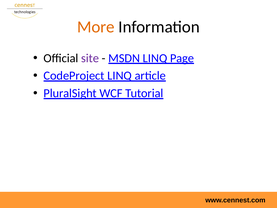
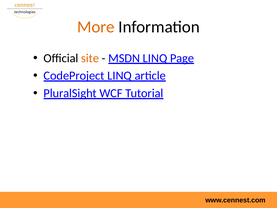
site colour: purple -> orange
